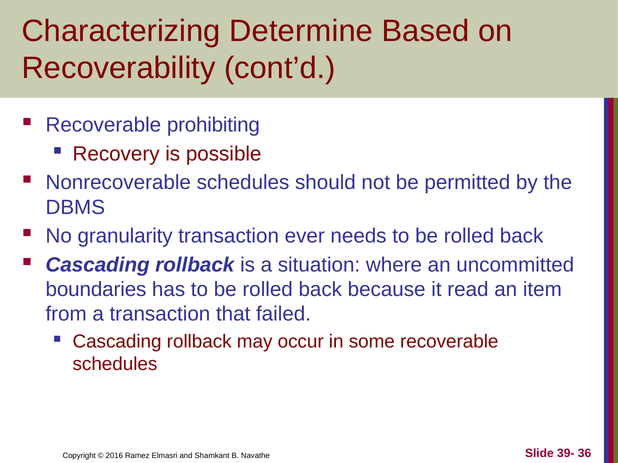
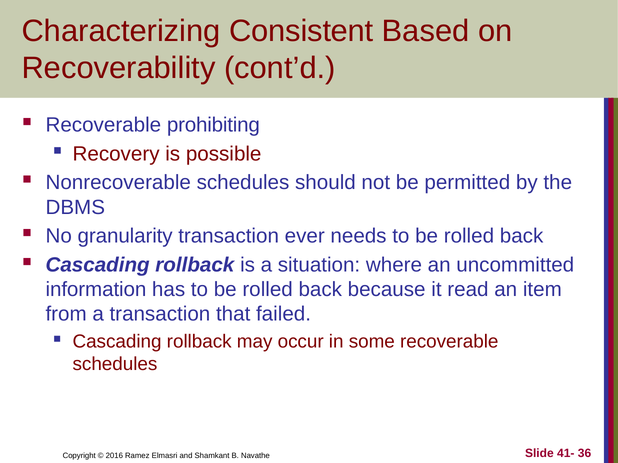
Determine: Determine -> Consistent
boundaries: boundaries -> information
39-: 39- -> 41-
